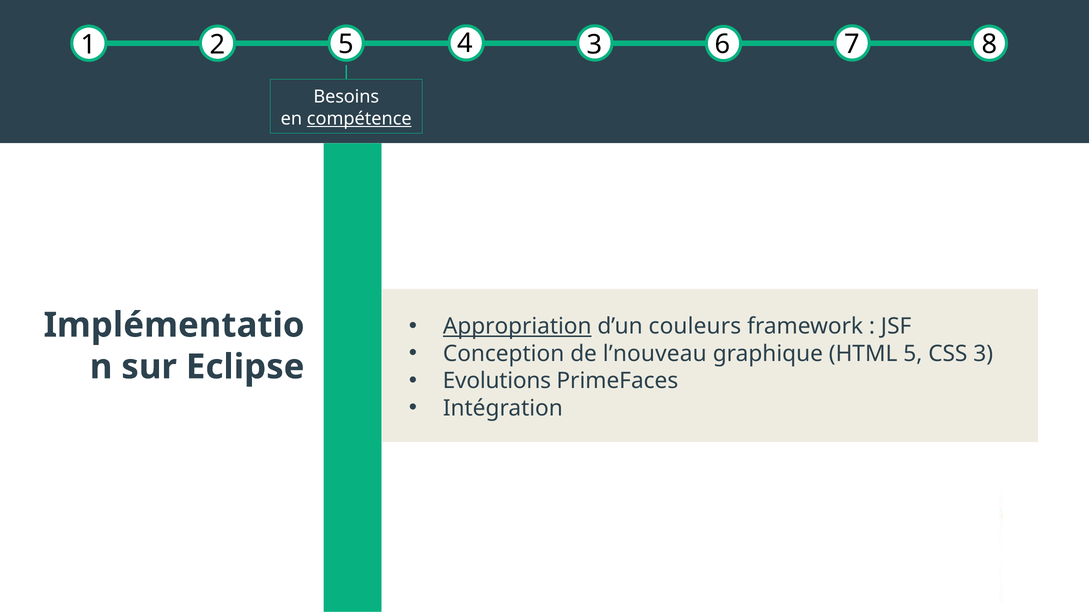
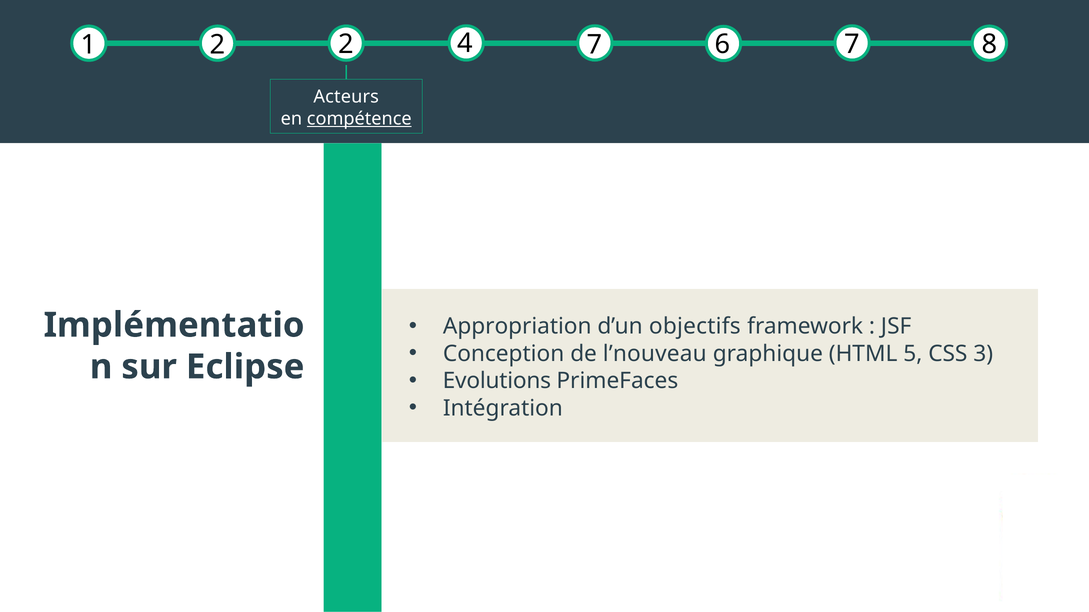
2 5: 5 -> 2
4 3: 3 -> 7
Besoins: Besoins -> Acteurs
Appropriation underline: present -> none
couleurs: couleurs -> objectifs
